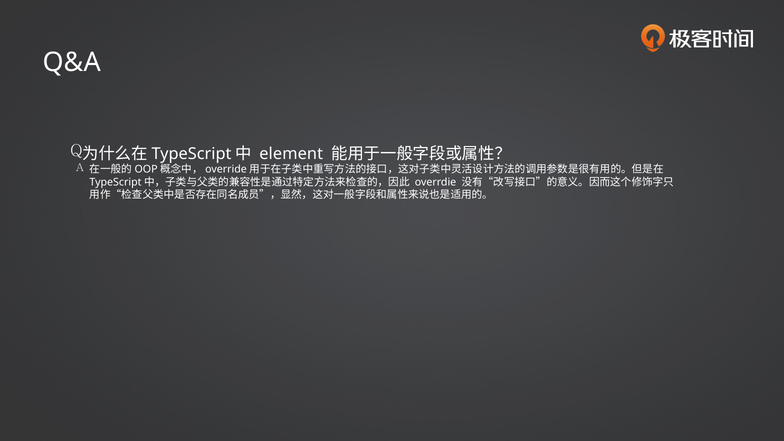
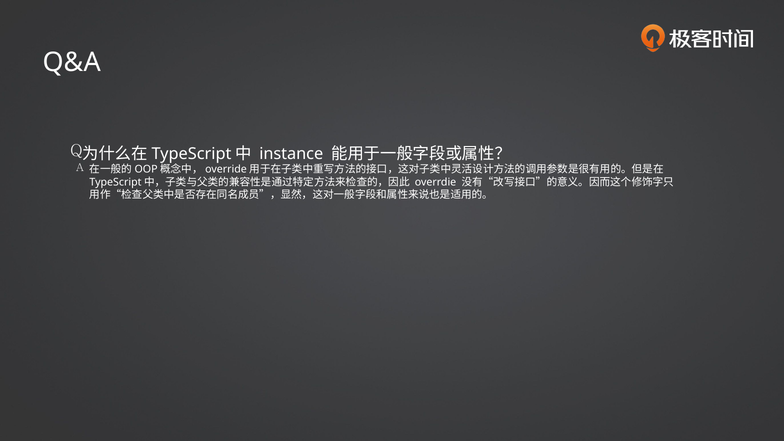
element: element -> instance
